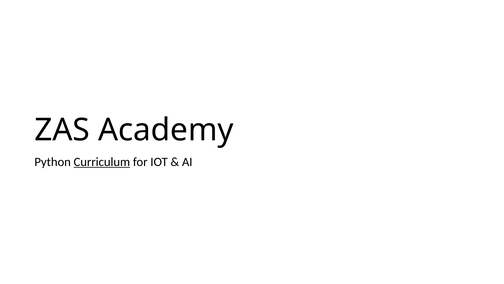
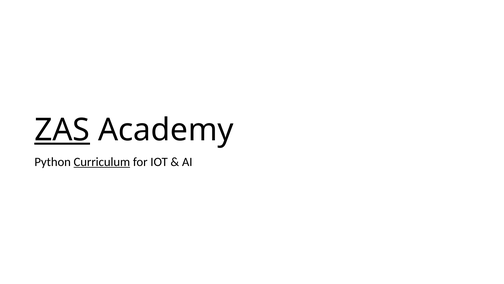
ZAS underline: none -> present
